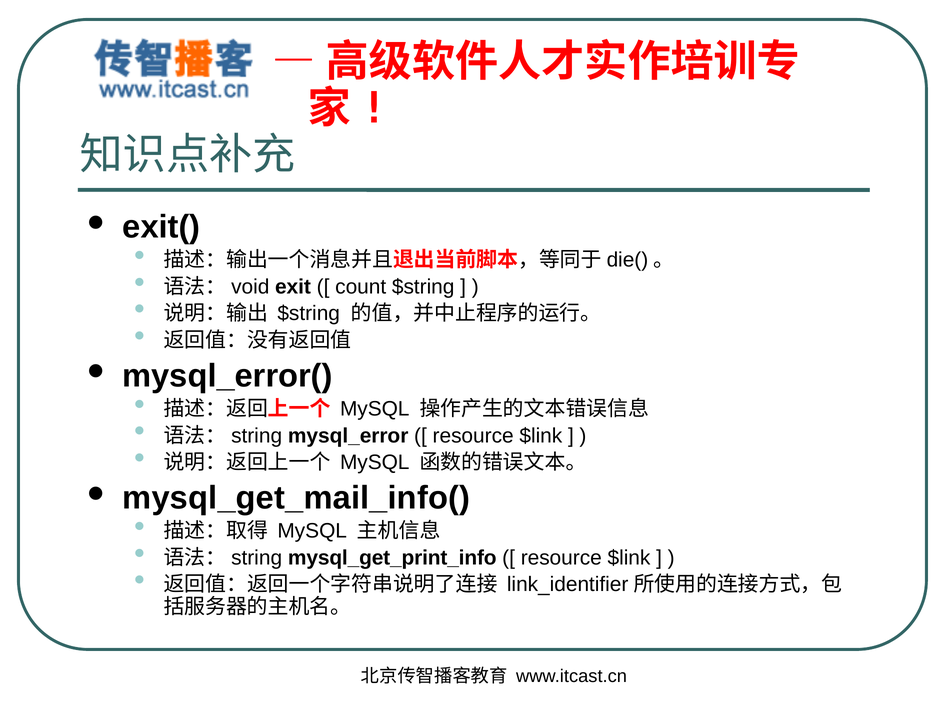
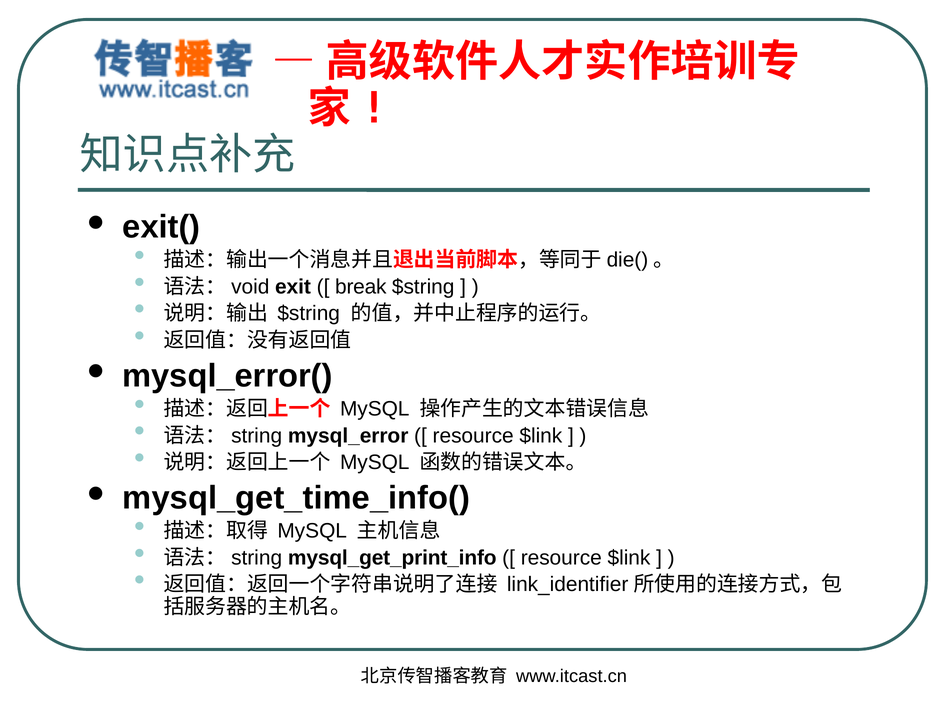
count: count -> break
mysql_get_mail_info(: mysql_get_mail_info( -> mysql_get_time_info(
